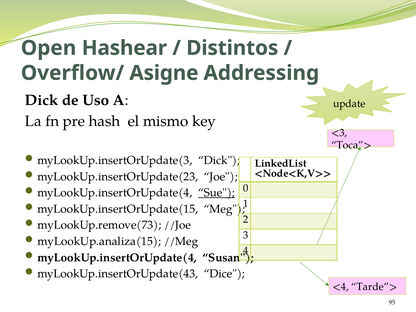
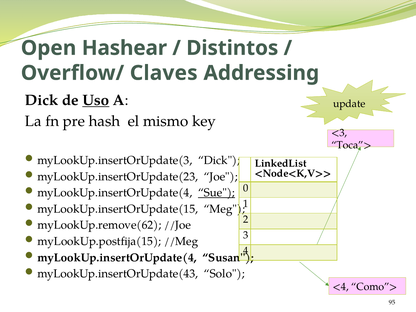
Asigne: Asigne -> Claves
Uso underline: none -> present
myLookUp.remove(73: myLookUp.remove(73 -> myLookUp.remove(62
myLookUp.analiza(15: myLookUp.analiza(15 -> myLookUp.postfija(15
Dice: Dice -> Solo
Tarde”>: Tarde”> -> Como”>
